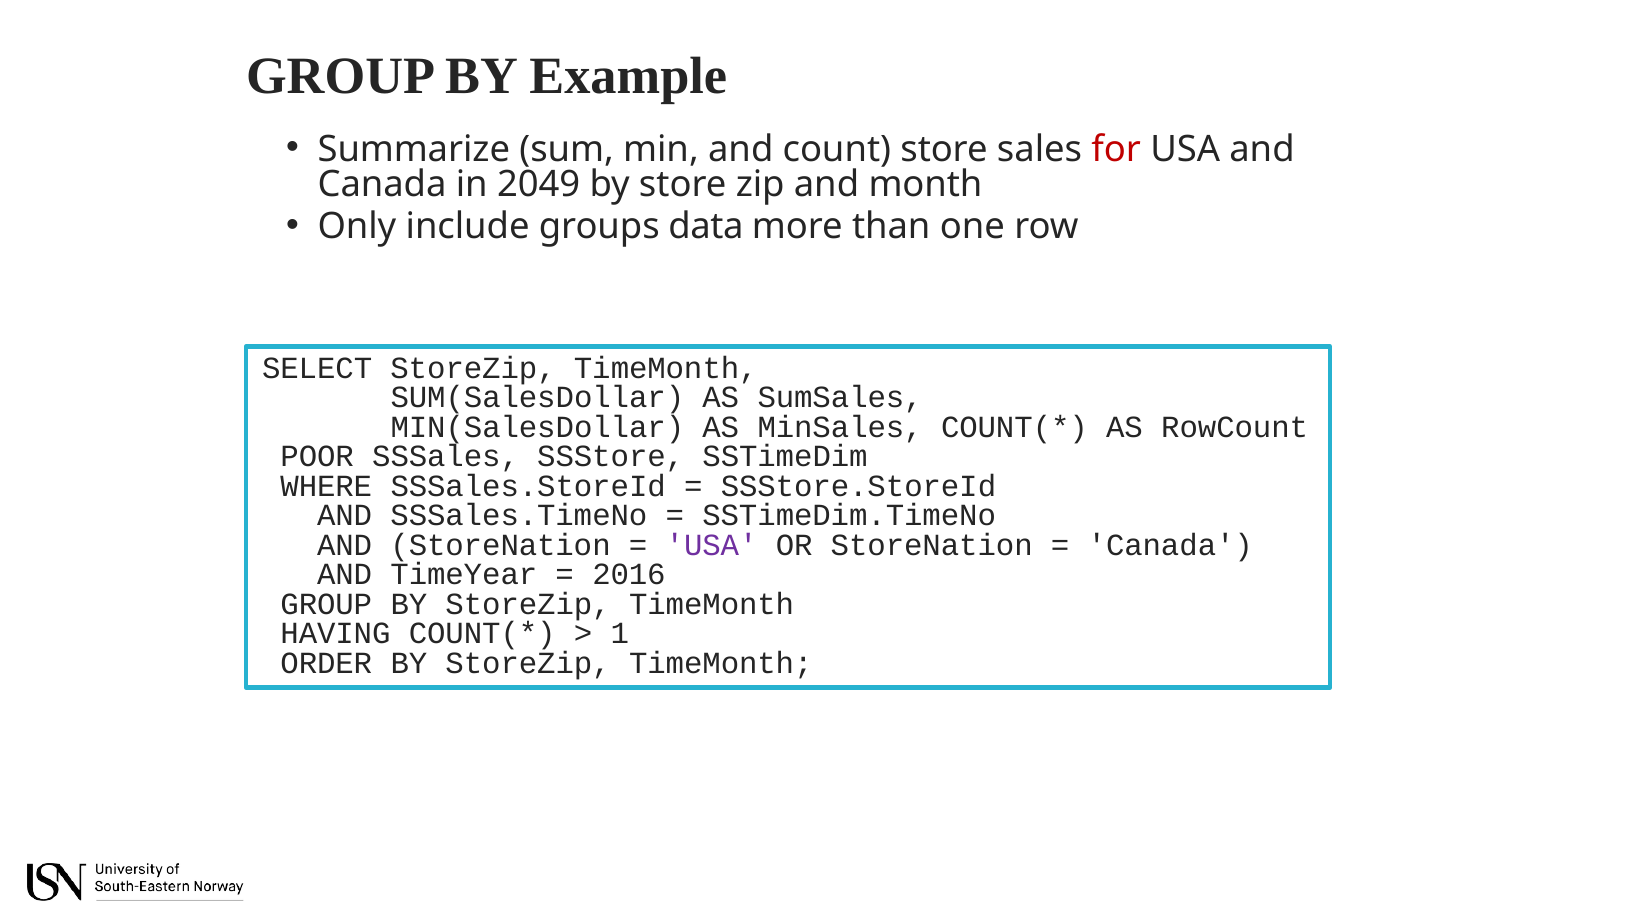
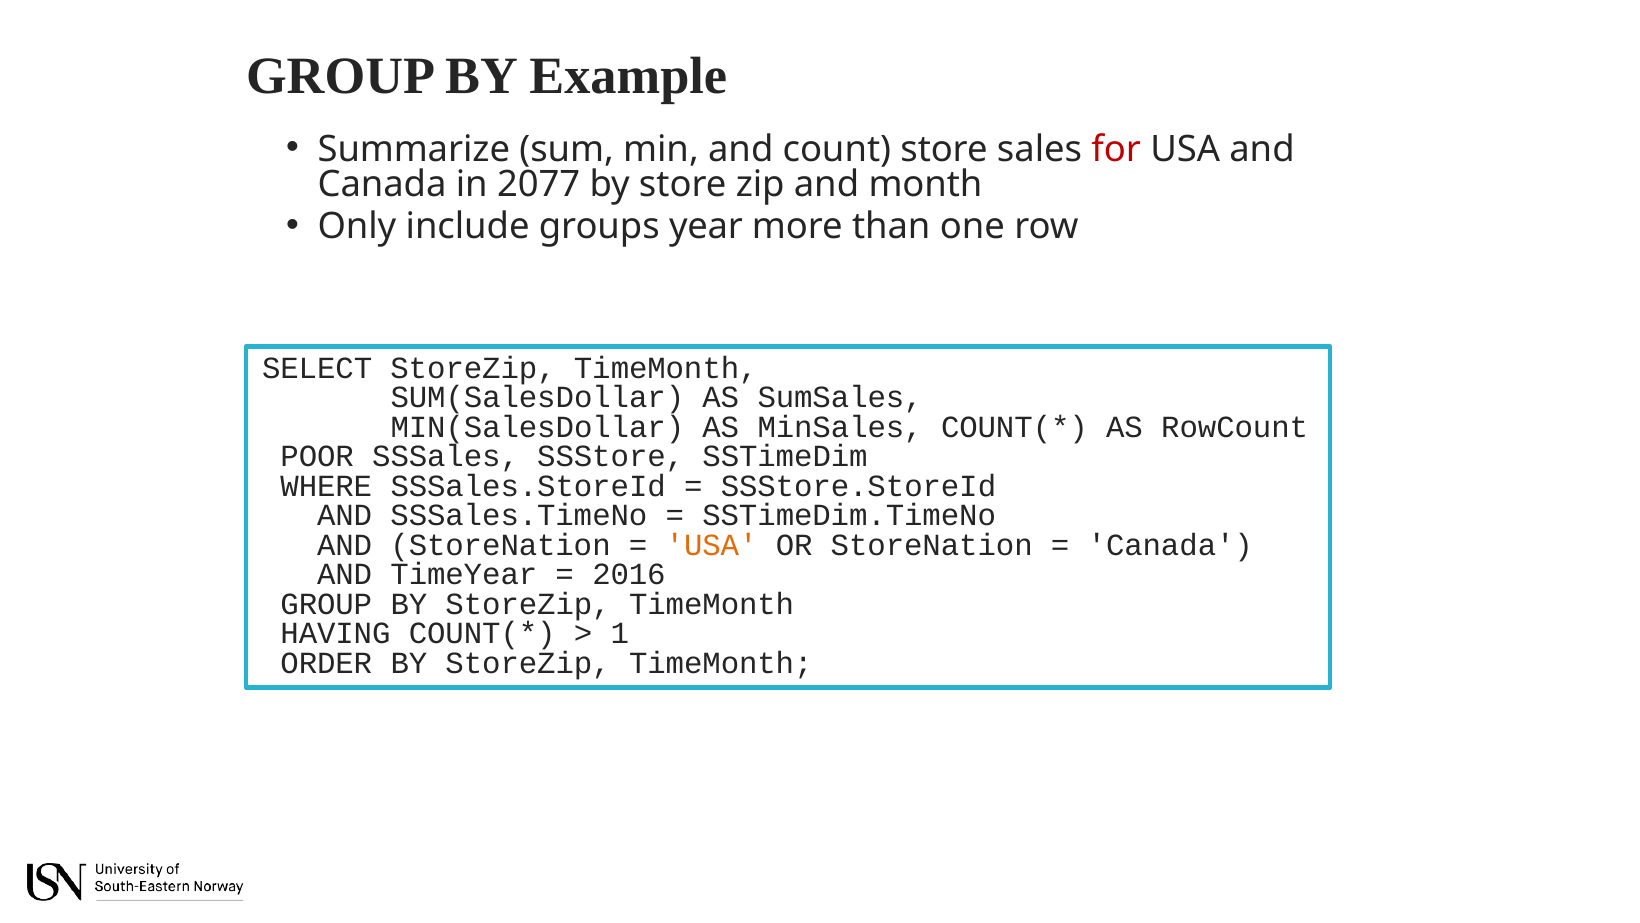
2049: 2049 -> 2077
data: data -> year
USA at (712, 545) colour: purple -> orange
